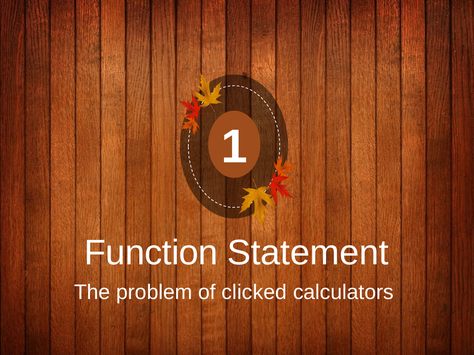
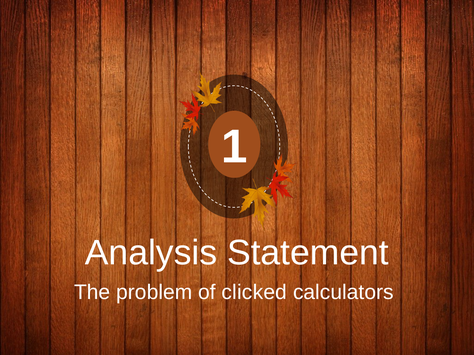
Function: Function -> Analysis
